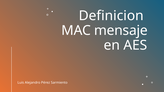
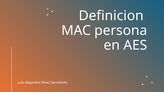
mensaje: mensaje -> persona
